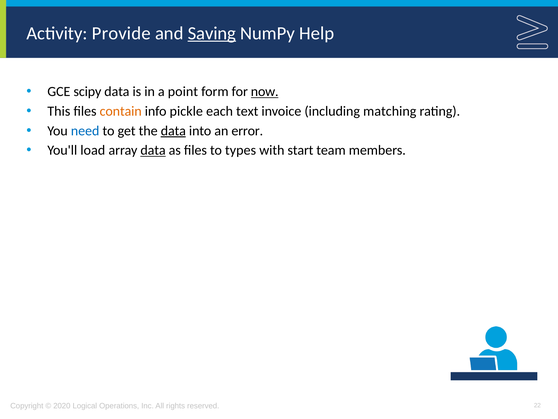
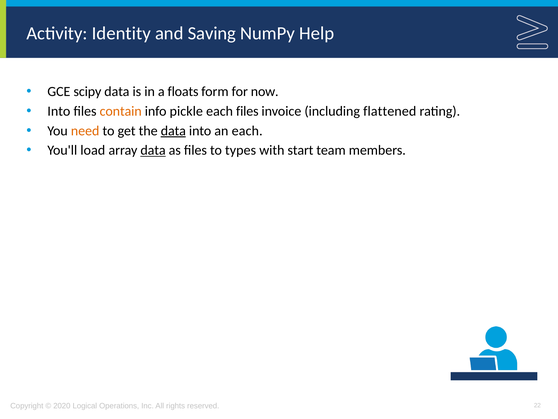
Provide: Provide -> Identity
Saving underline: present -> none
point: point -> floats
now underline: present -> none
This at (59, 111): This -> Into
each text: text -> files
matching: matching -> flattened
need colour: blue -> orange
an error: error -> each
